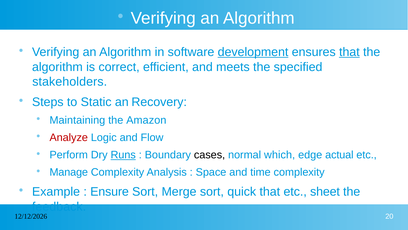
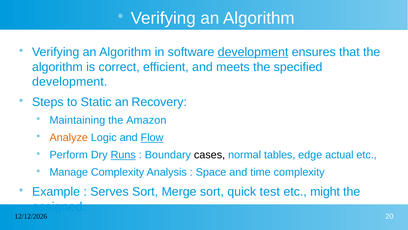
that at (349, 52) underline: present -> none
stakeholders at (70, 82): stakeholders -> development
Analyze colour: red -> orange
Flow underline: none -> present
which: which -> tables
Ensure: Ensure -> Serves
quick that: that -> test
sheet: sheet -> might
feedback: feedback -> assigned
